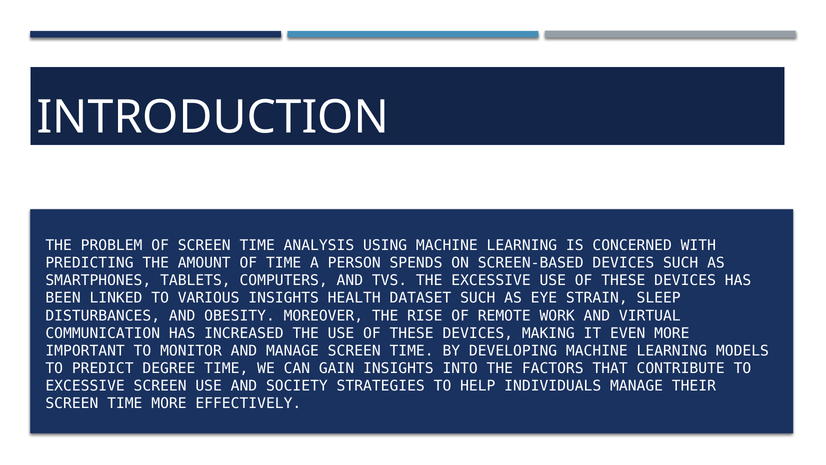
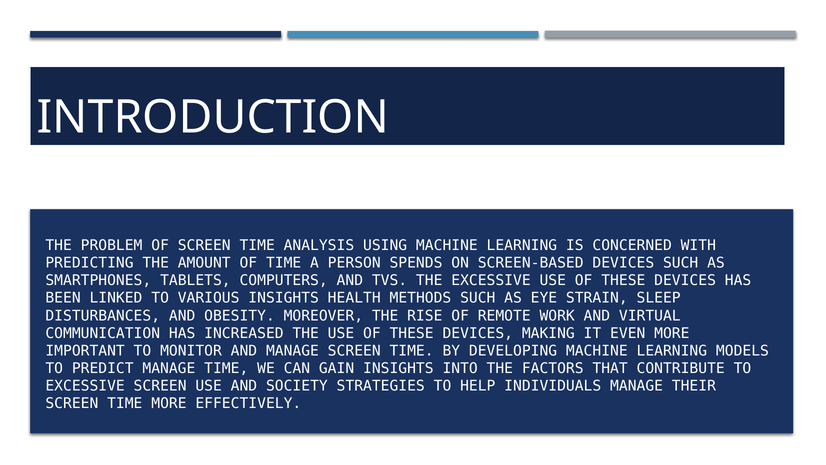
DATASET: DATASET -> METHODS
PREDICT DEGREE: DEGREE -> MANAGE
